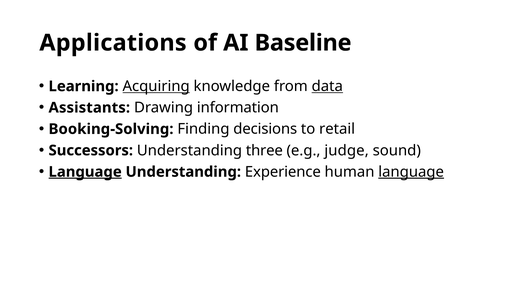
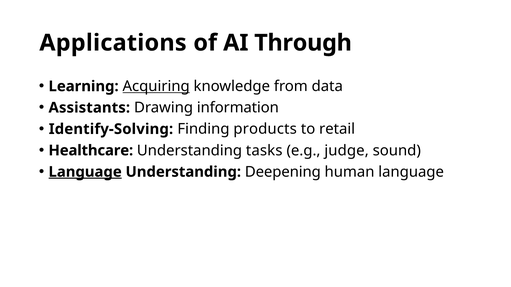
Baseline: Baseline -> Through
data underline: present -> none
Booking-Solving: Booking-Solving -> Identify-Solving
decisions: decisions -> products
Successors: Successors -> Healthcare
three: three -> tasks
Experience: Experience -> Deepening
language at (411, 172) underline: present -> none
